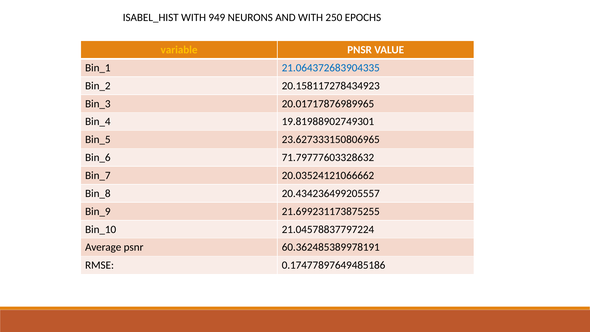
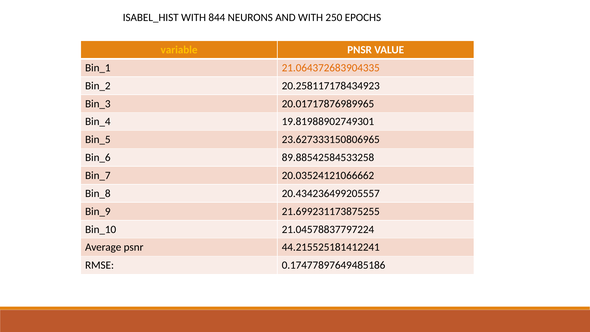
949: 949 -> 844
21.064372683904335 colour: blue -> orange
20.158117278434923: 20.158117278434923 -> 20.258117178434923
71.79777603328632: 71.79777603328632 -> 89.88542584533258
60.362485389978191: 60.362485389978191 -> 44.215525181412241
